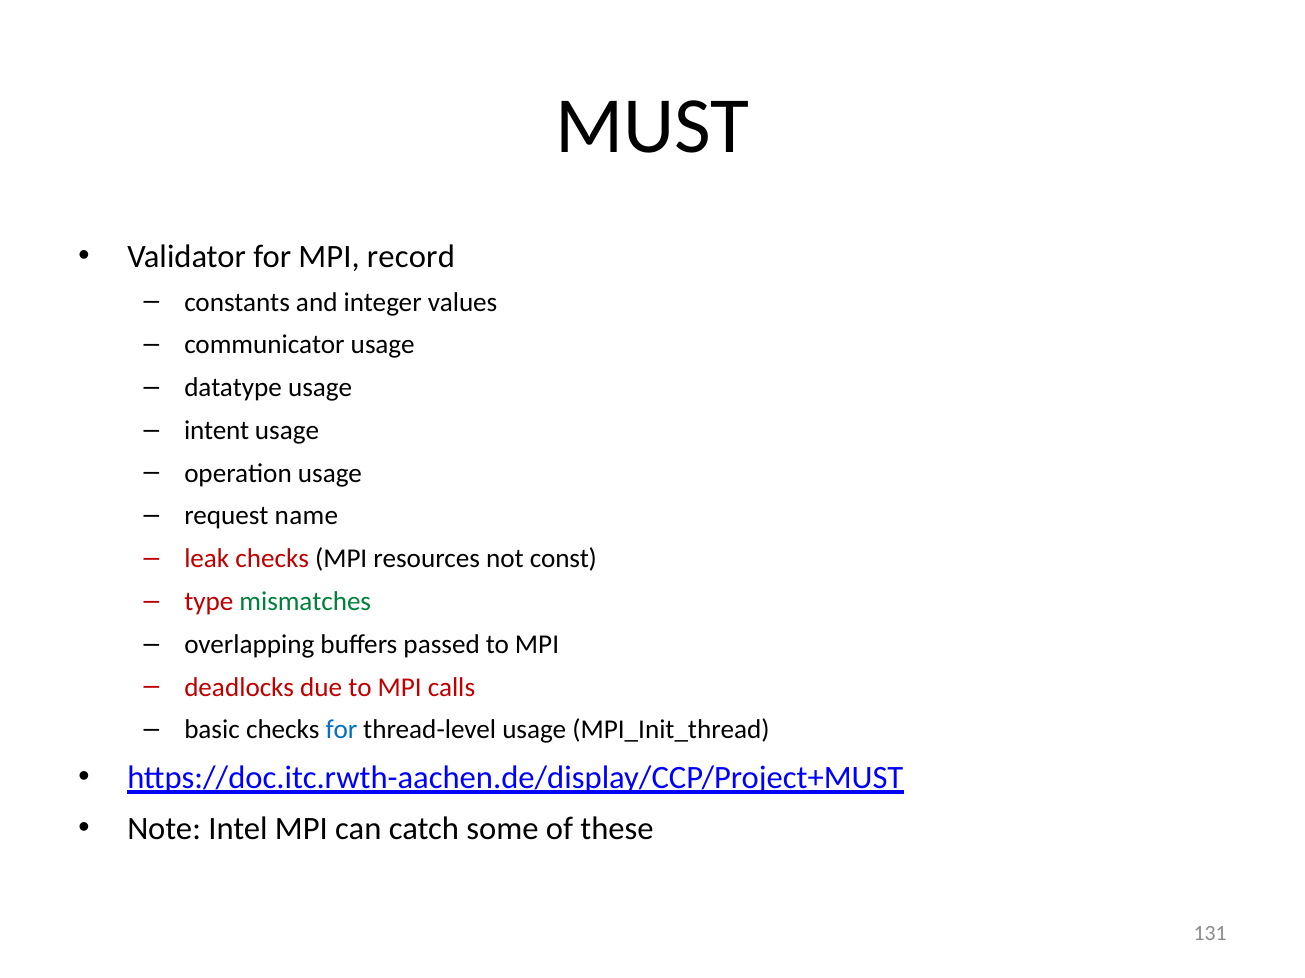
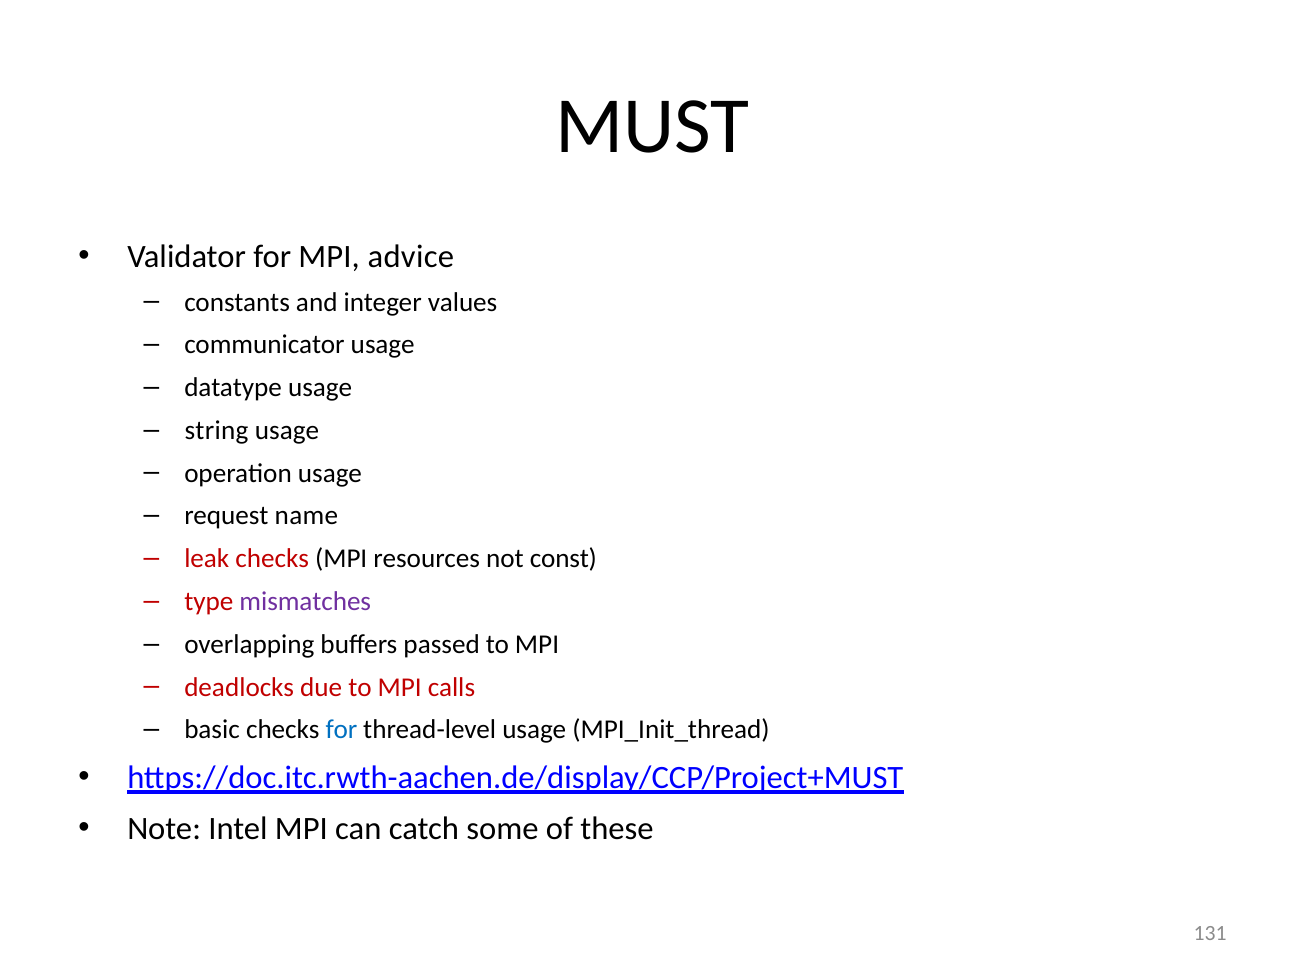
record: record -> advice
intent: intent -> string
mismatches colour: green -> purple
